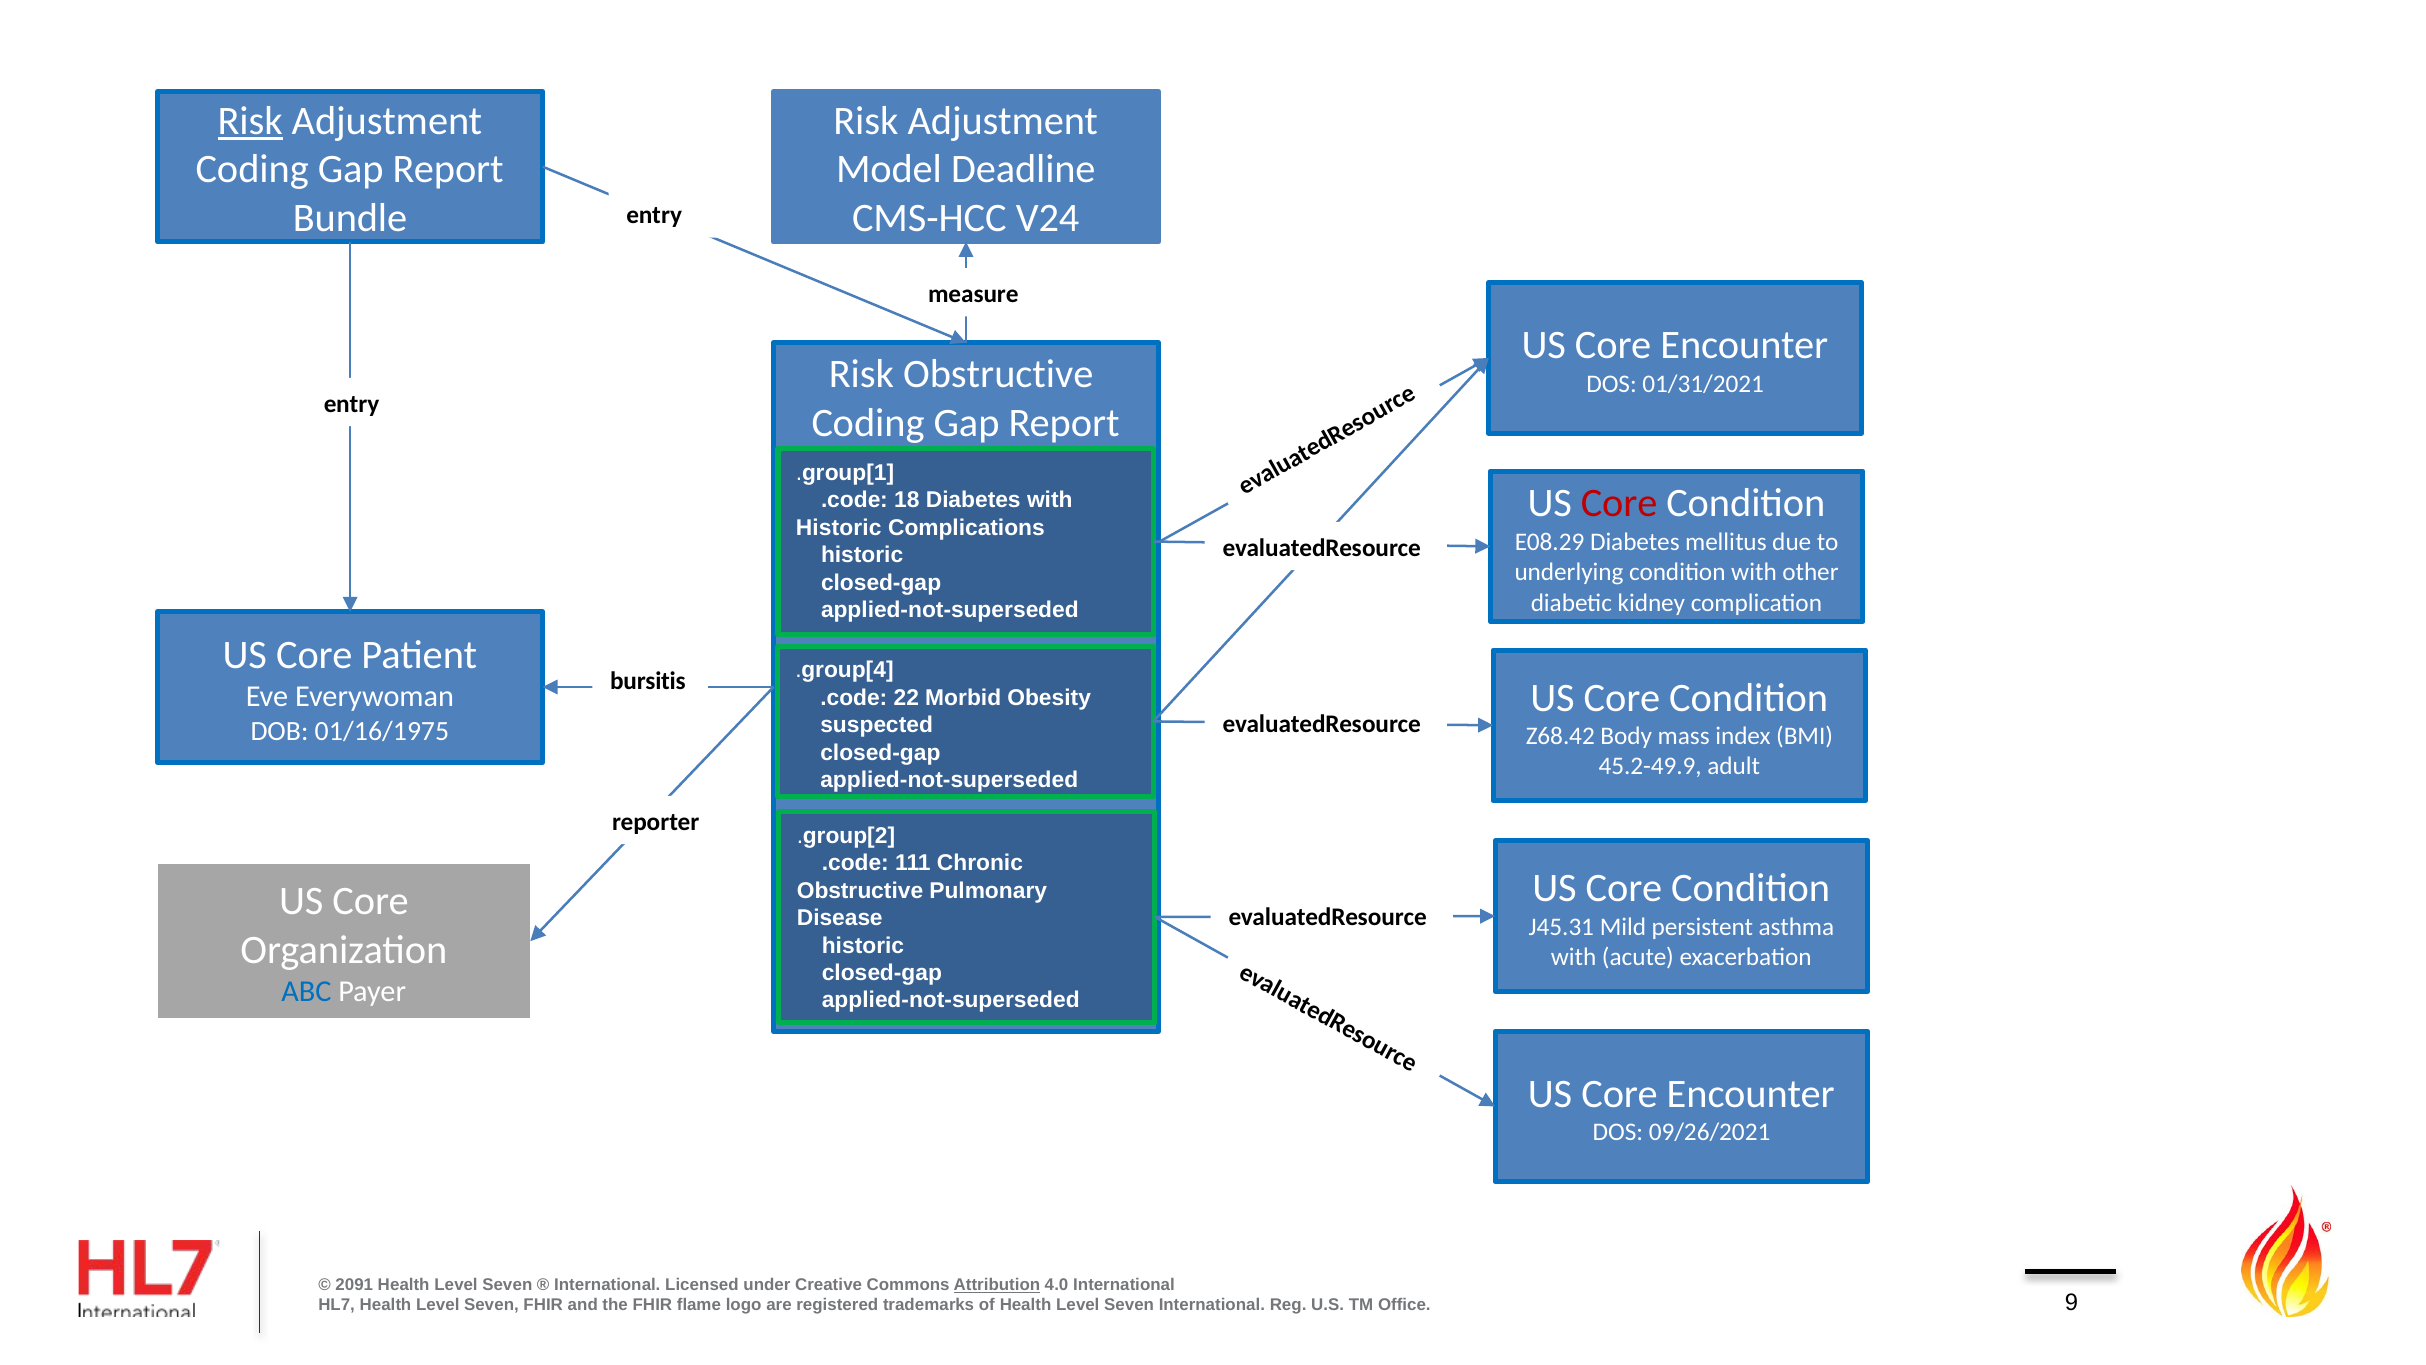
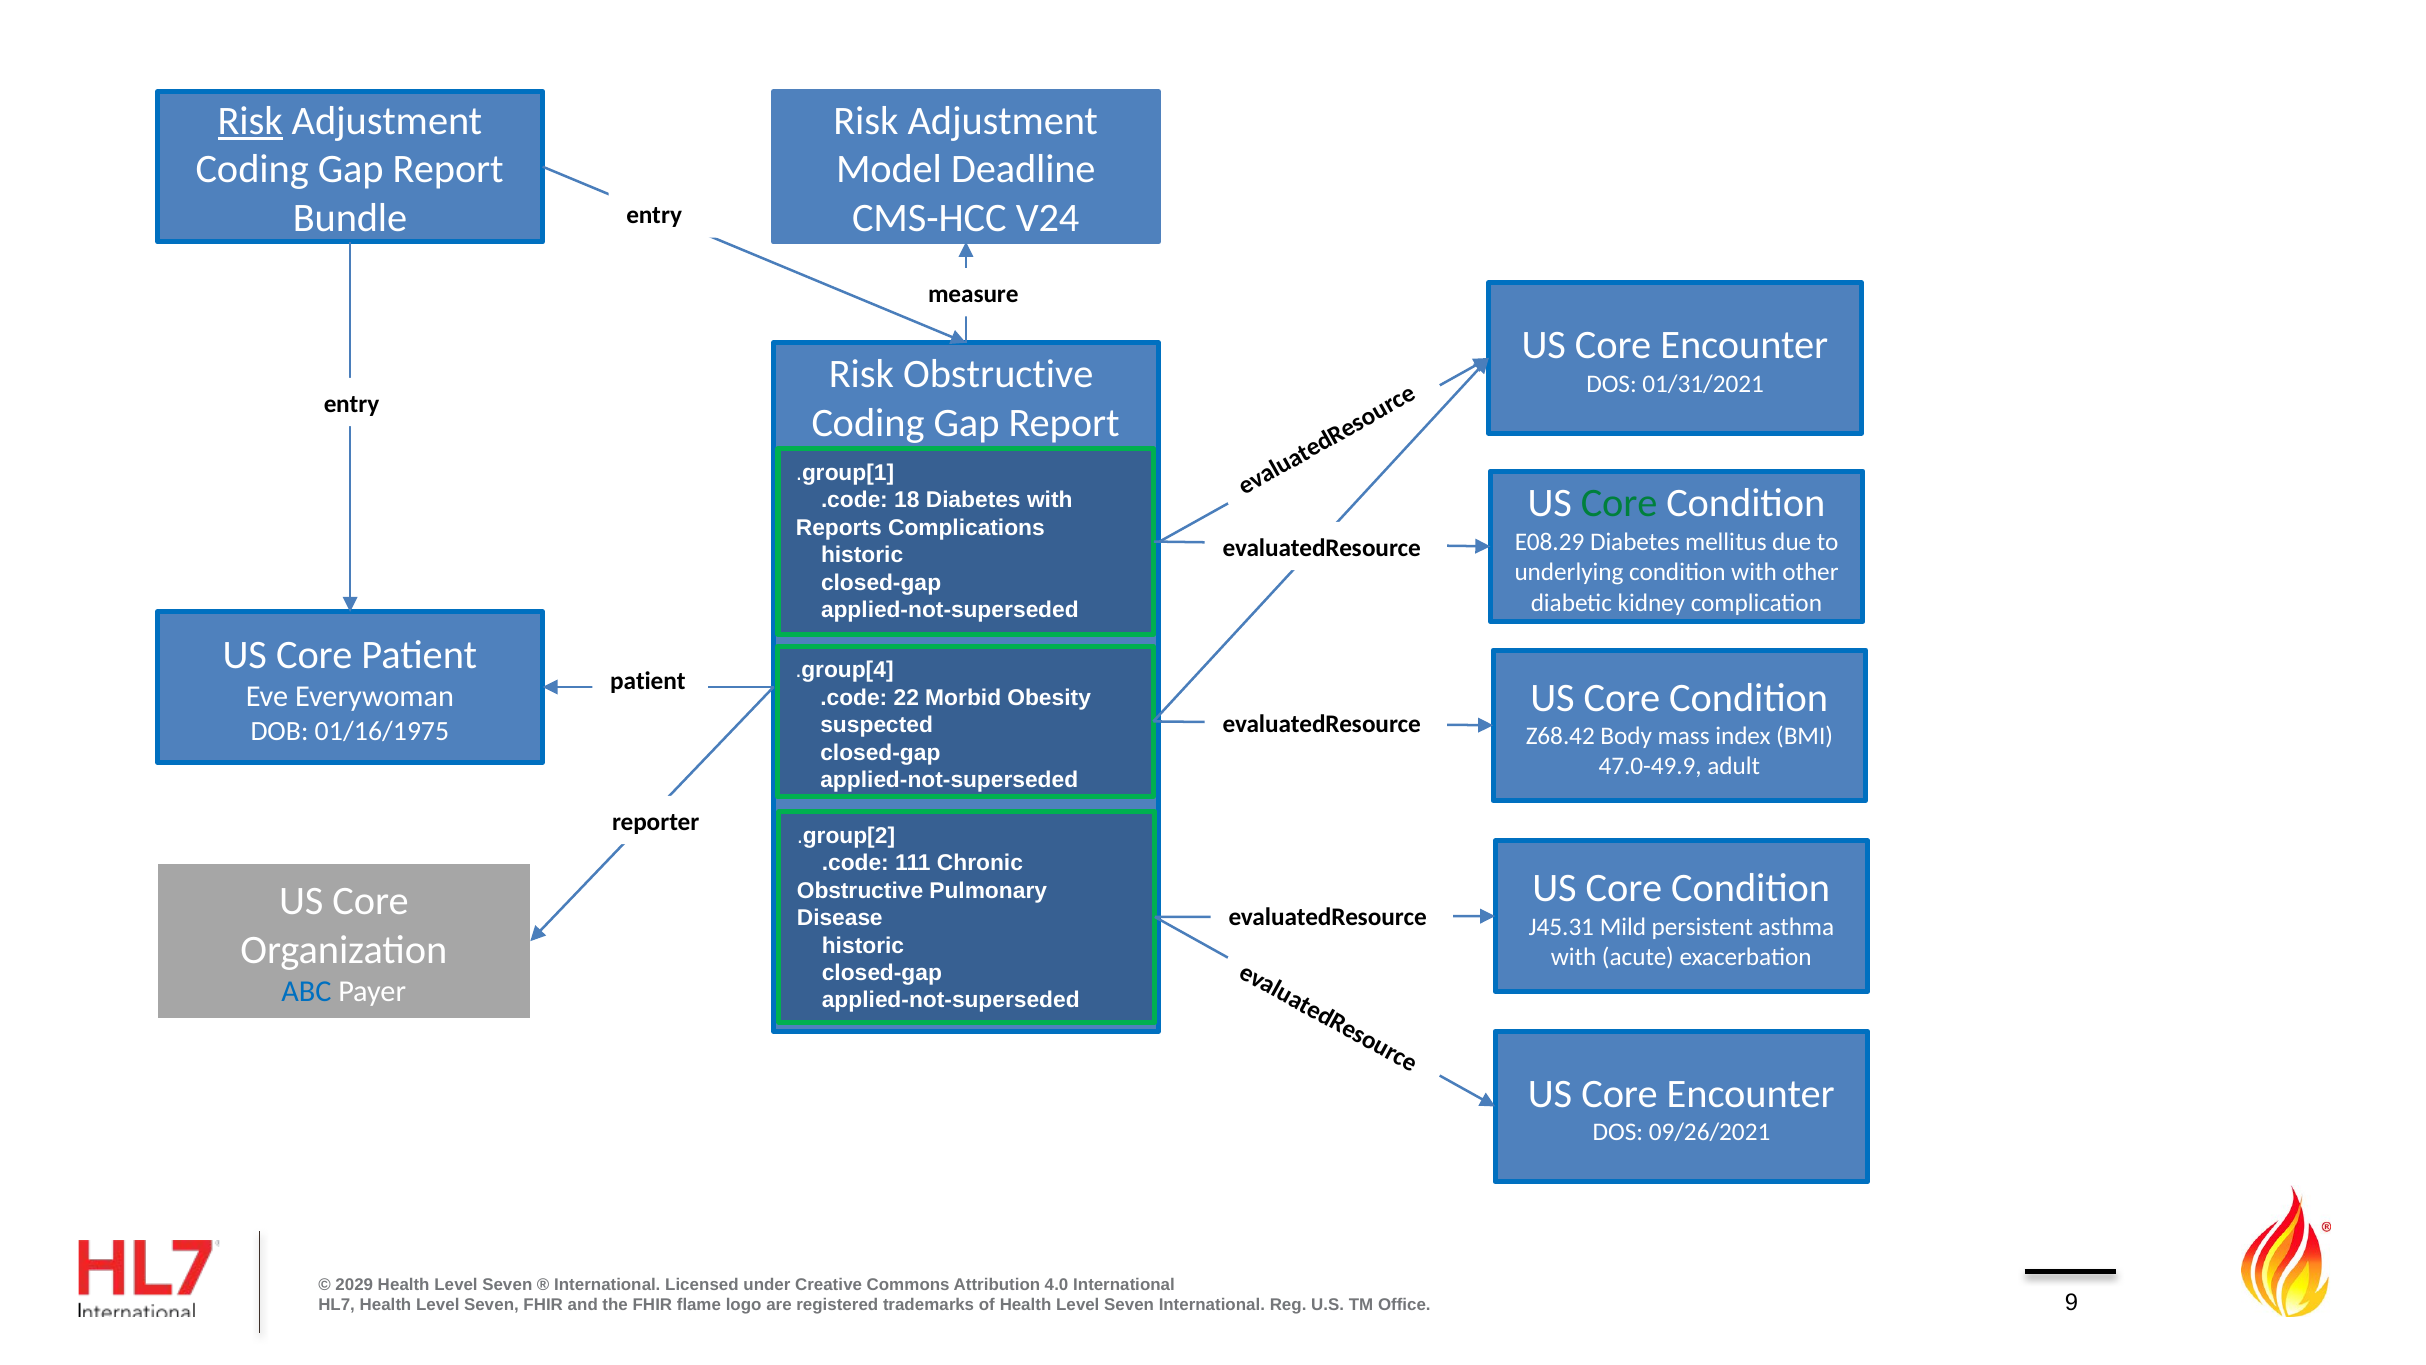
Core at (1619, 504) colour: red -> green
Historic at (839, 528): Historic -> Reports
bursitis at (648, 681): bursitis -> patient
45.2-49.9: 45.2-49.9 -> 47.0-49.9
2091: 2091 -> 2029
Attribution underline: present -> none
